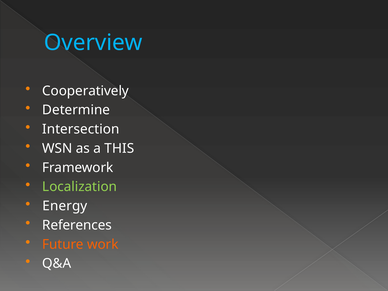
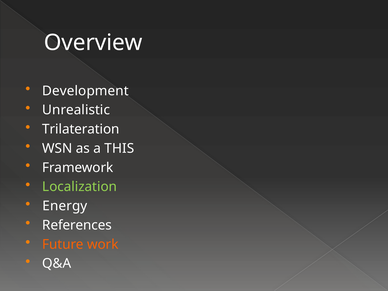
Overview colour: light blue -> white
Cooperatively: Cooperatively -> Development
Determine: Determine -> Unrealistic
Intersection: Intersection -> Trilateration
